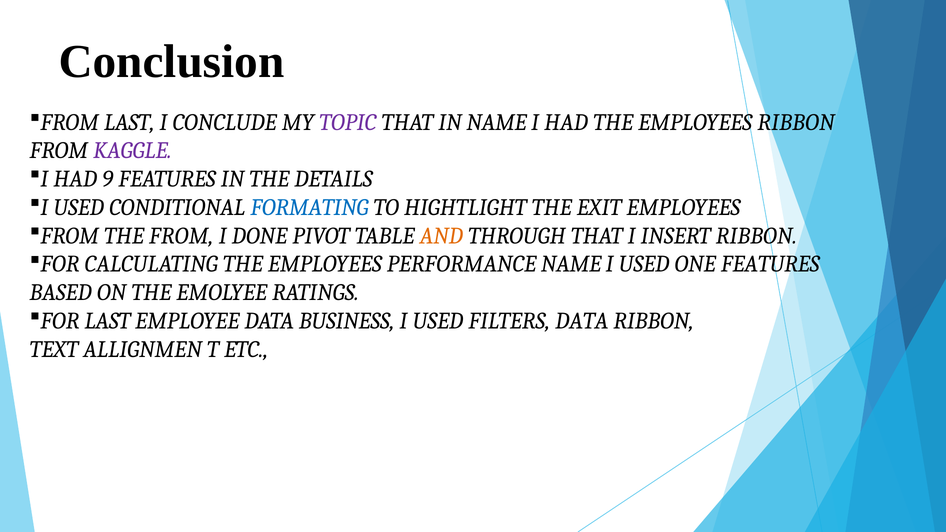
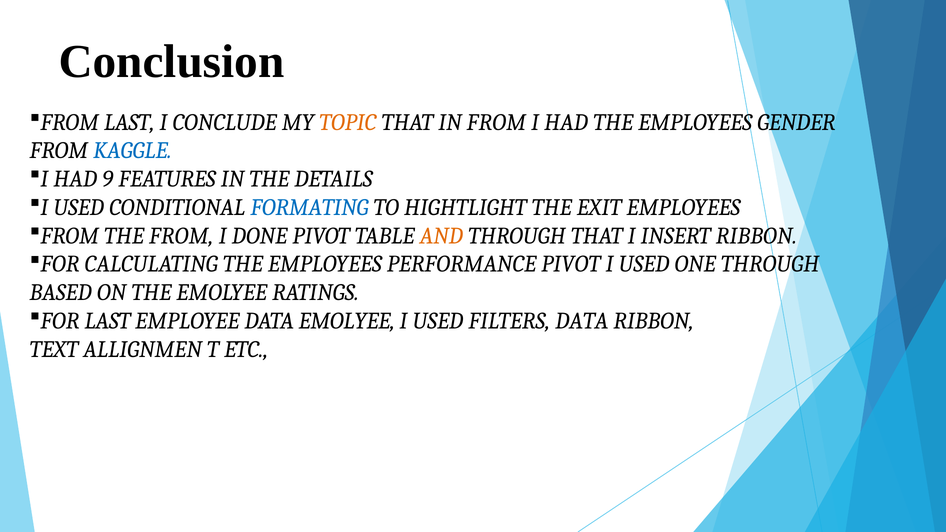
TOPIC colour: purple -> orange
IN NAME: NAME -> FROM
EMPLOYEES RIBBON: RIBBON -> GENDER
KAGGLE colour: purple -> blue
PERFORMANCE NAME: NAME -> PIVOT
ONE FEATURES: FEATURES -> THROUGH
DATA BUSINESS: BUSINESS -> EMOLYEE
